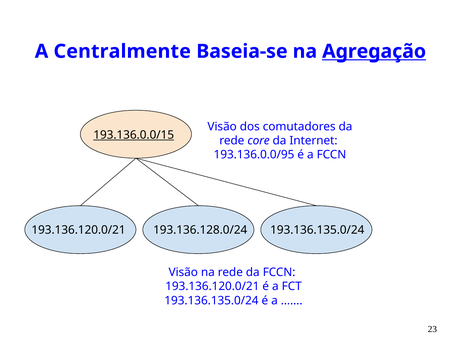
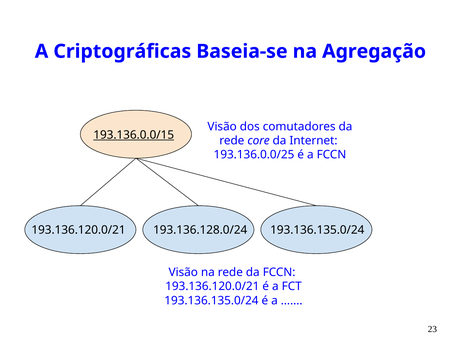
Centralmente: Centralmente -> Criptográficas
Agregação underline: present -> none
193.136.0.0/95: 193.136.0.0/95 -> 193.136.0.0/25
